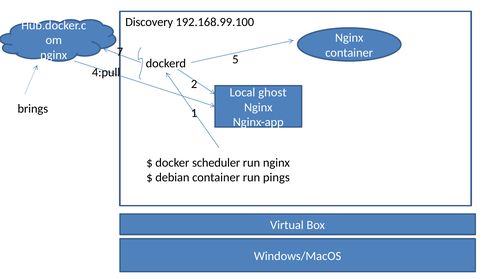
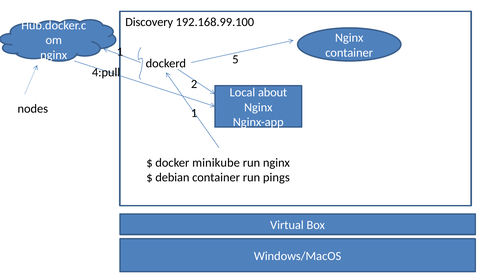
nginx 7: 7 -> 1
ghost: ghost -> about
brings: brings -> nodes
scheduler: scheduler -> minikube
